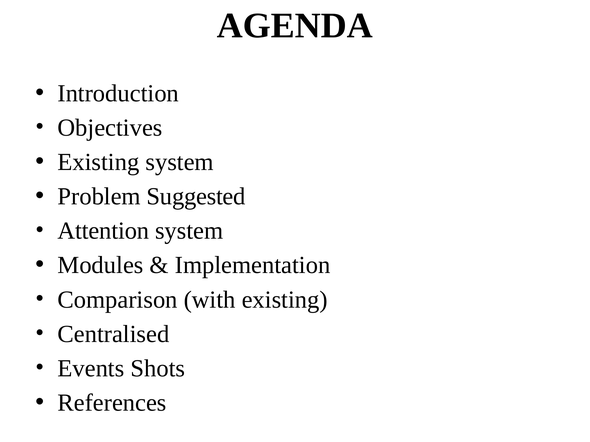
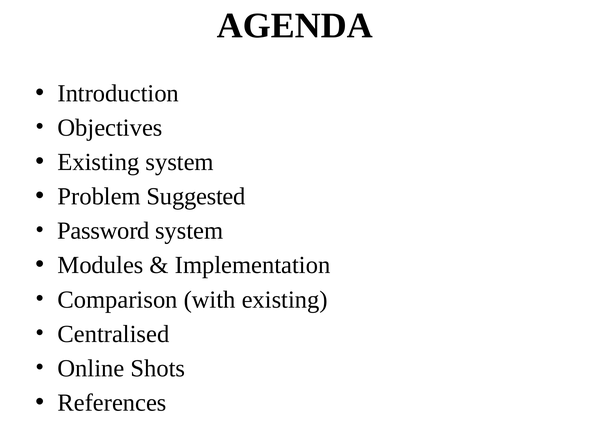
Attention: Attention -> Password
Events: Events -> Online
